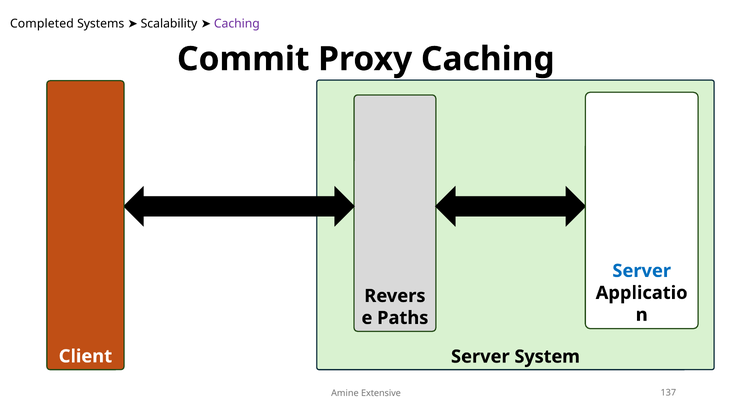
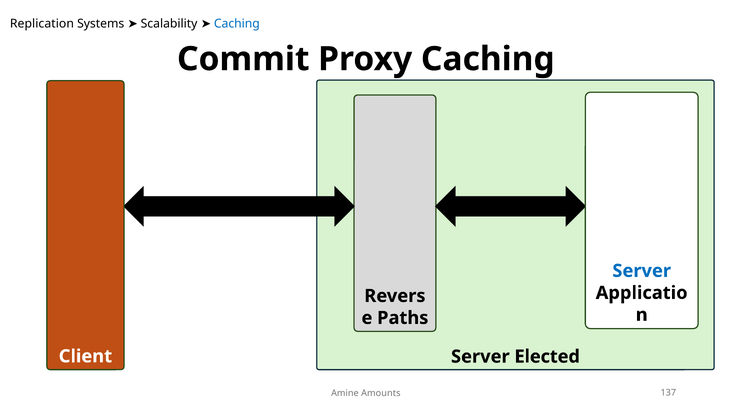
Completed: Completed -> Replication
Caching at (237, 24) colour: purple -> blue
System: System -> Elected
Extensive: Extensive -> Amounts
